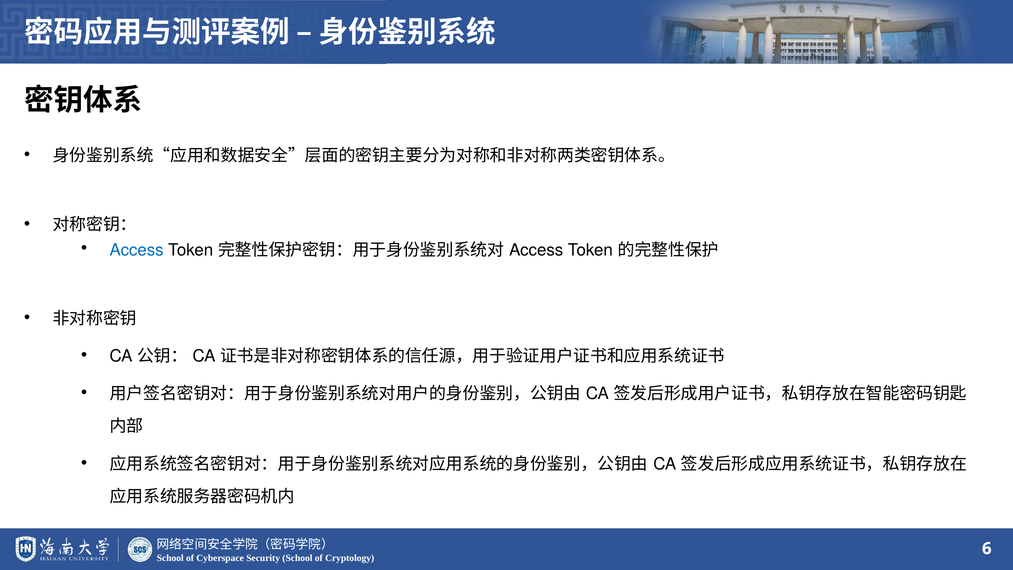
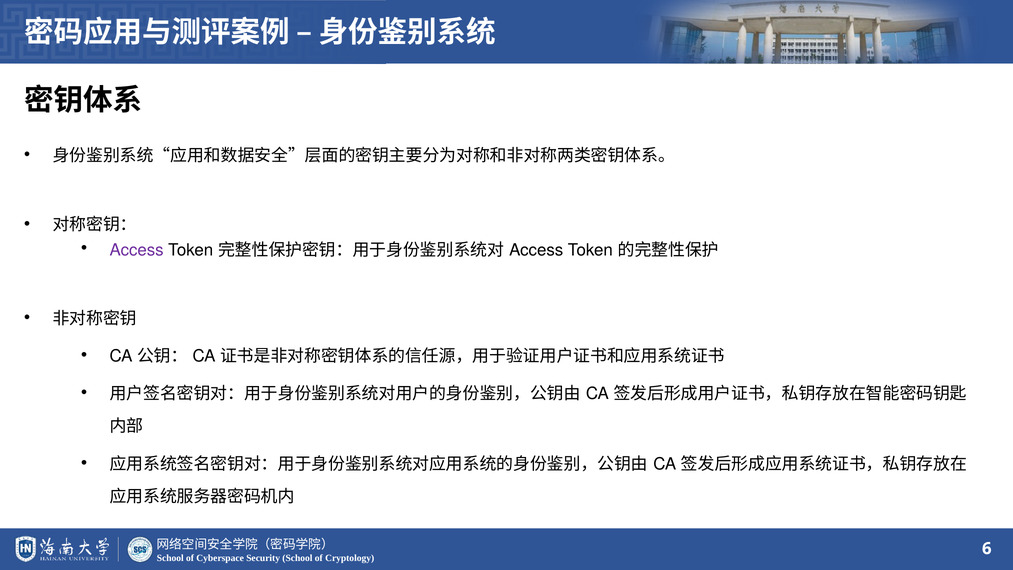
Access at (137, 250) colour: blue -> purple
